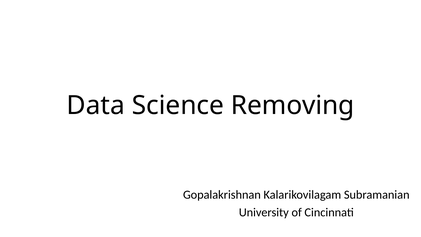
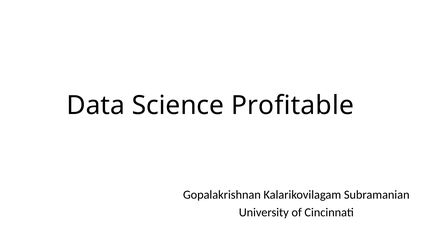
Removing: Removing -> Profitable
